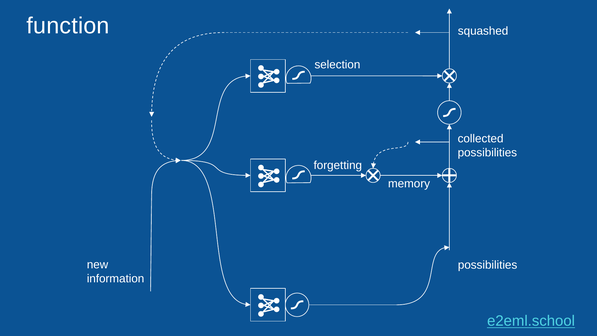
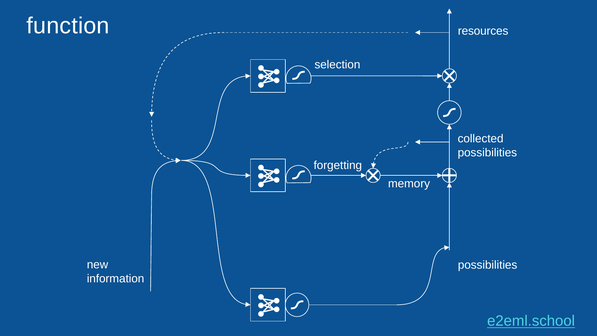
squashed: squashed -> resources
